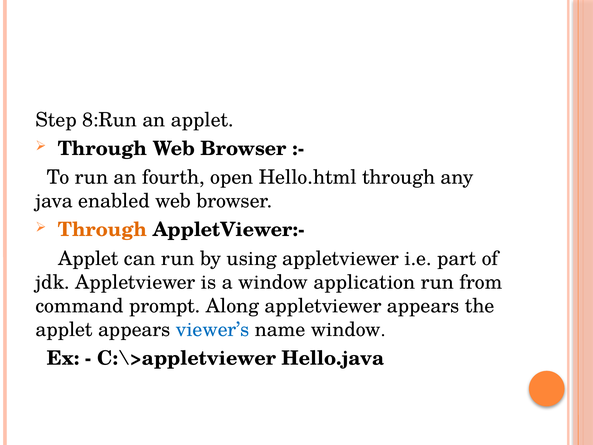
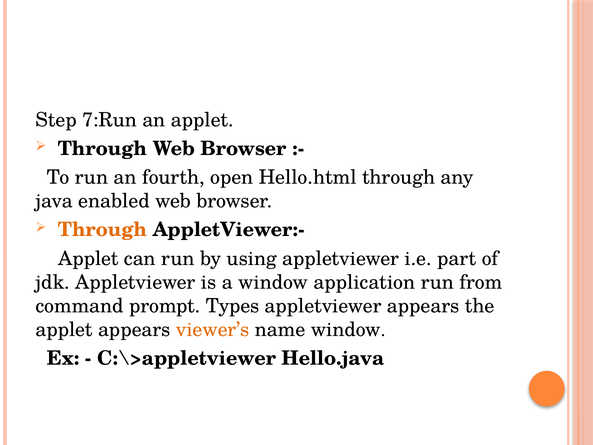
8:Run: 8:Run -> 7:Run
Along: Along -> Types
viewer’s colour: blue -> orange
